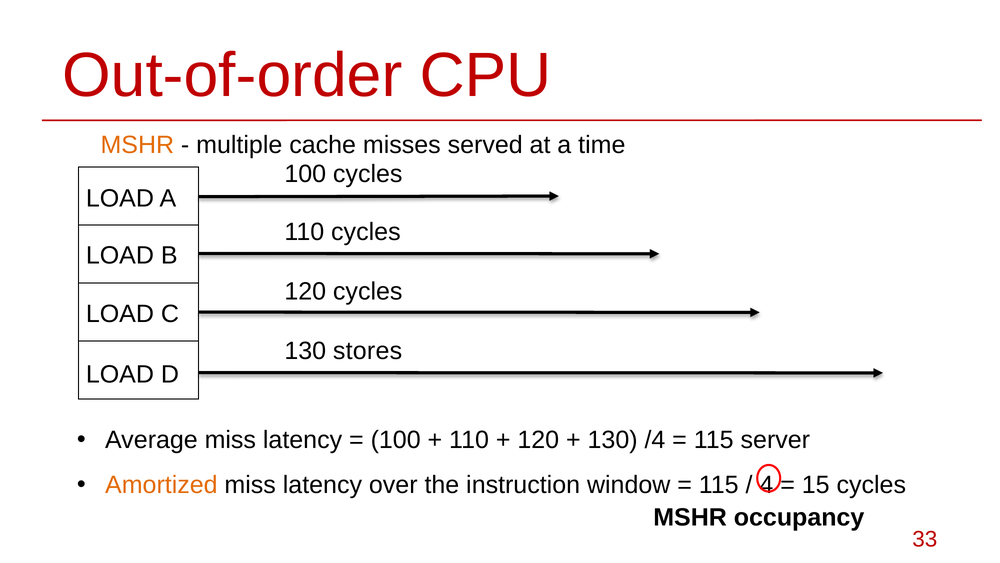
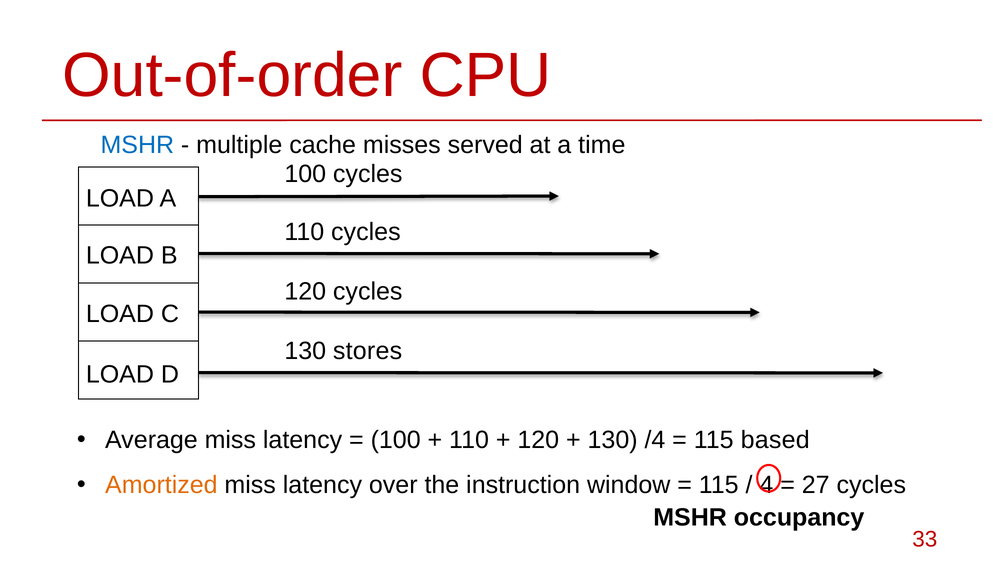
MSHR at (137, 145) colour: orange -> blue
server: server -> based
15: 15 -> 27
